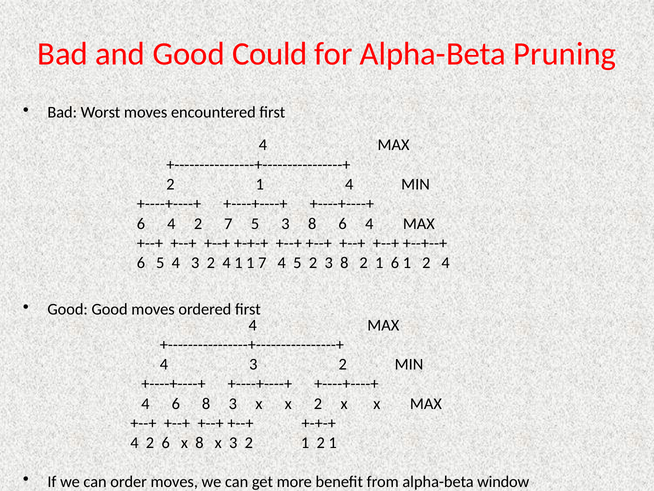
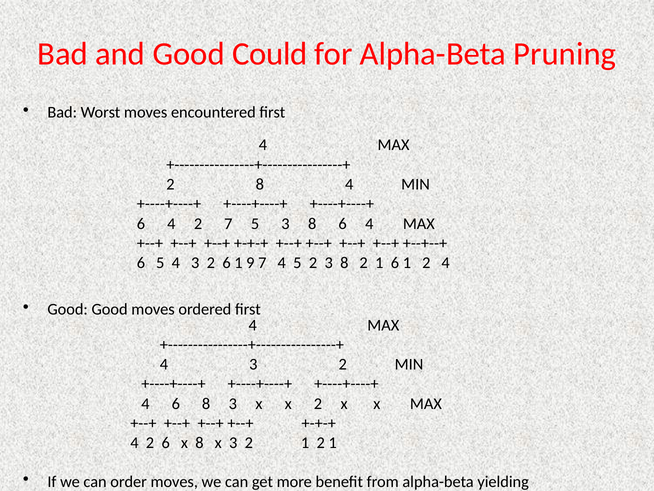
1 at (260, 184): 1 -> 8
3 2 4: 4 -> 6
1 1: 1 -> 9
window: window -> yielding
